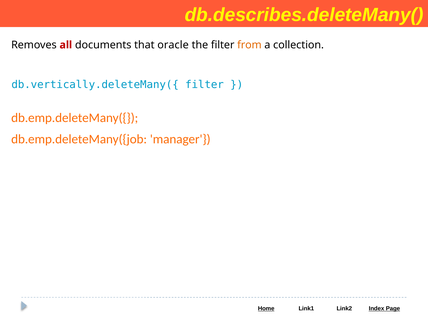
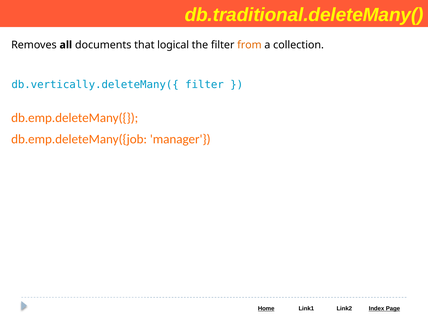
db.describes.deleteMany(: db.describes.deleteMany( -> db.traditional.deleteMany(
all colour: red -> black
oracle: oracle -> logical
